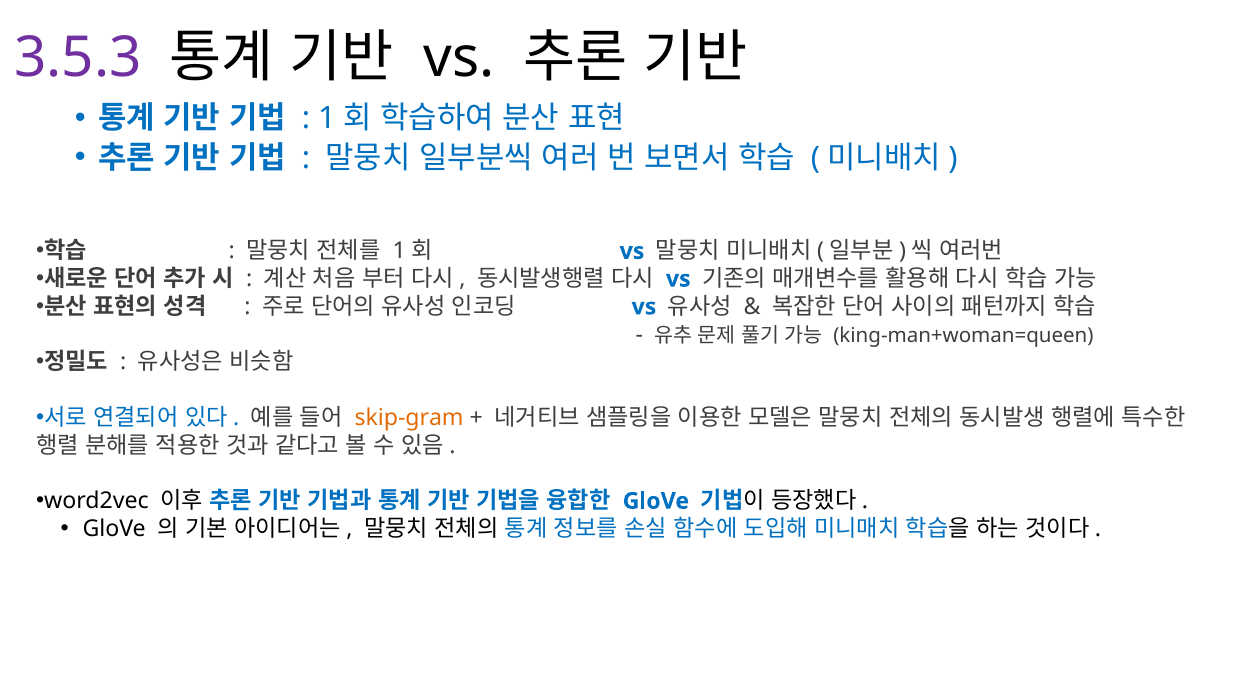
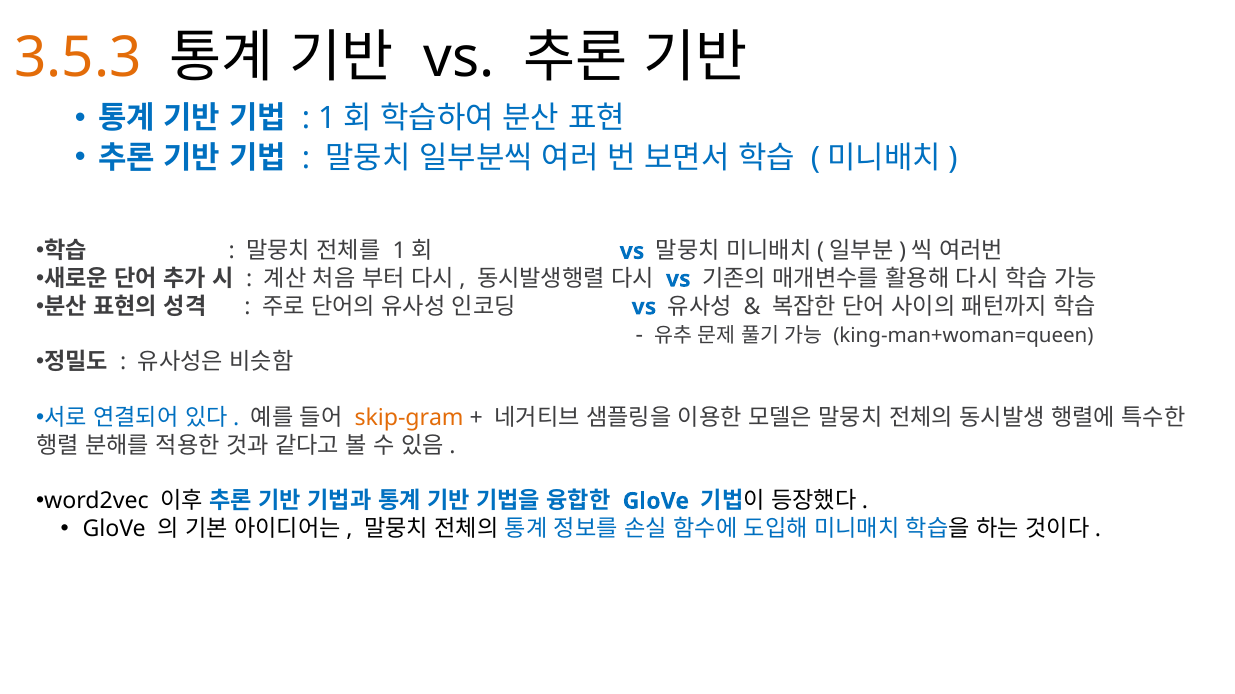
3.5.3 colour: purple -> orange
